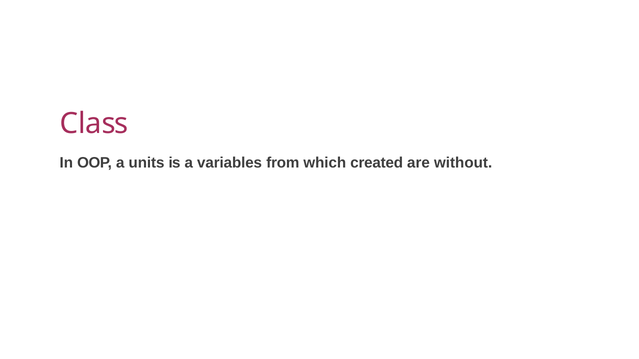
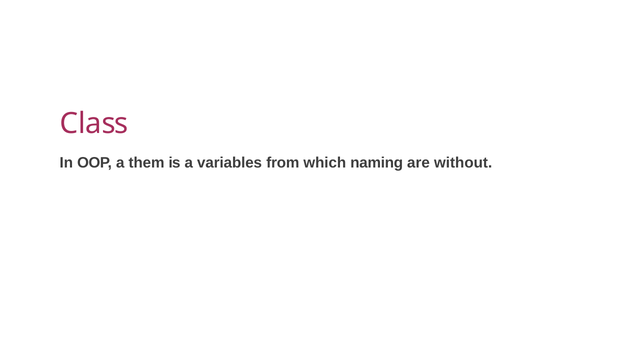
units: units -> them
created: created -> naming
